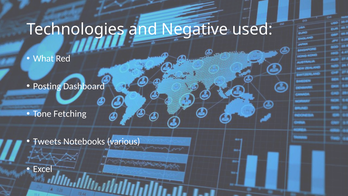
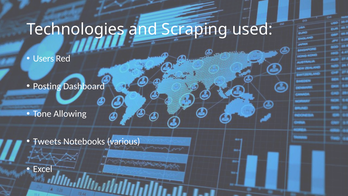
Negative: Negative -> Scraping
What: What -> Users
Fetching: Fetching -> Allowing
